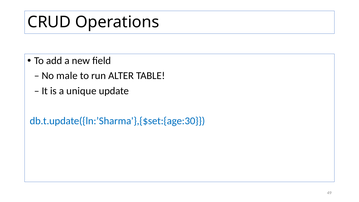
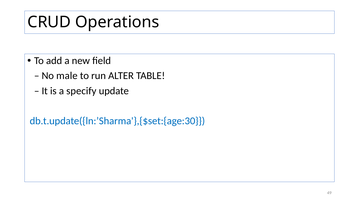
unique: unique -> specify
